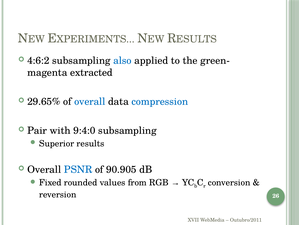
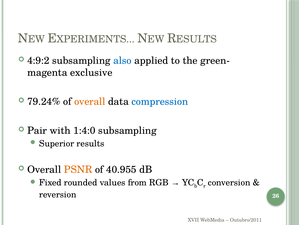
4:6:2: 4:6:2 -> 4:9:2
extracted: extracted -> exclusive
29.65%: 29.65% -> 79.24%
overall at (90, 101) colour: blue -> orange
9:4:0: 9:4:0 -> 1:4:0
PSNR colour: blue -> orange
90.905: 90.905 -> 40.955
